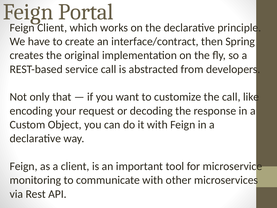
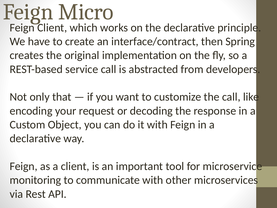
Portal: Portal -> Micro
